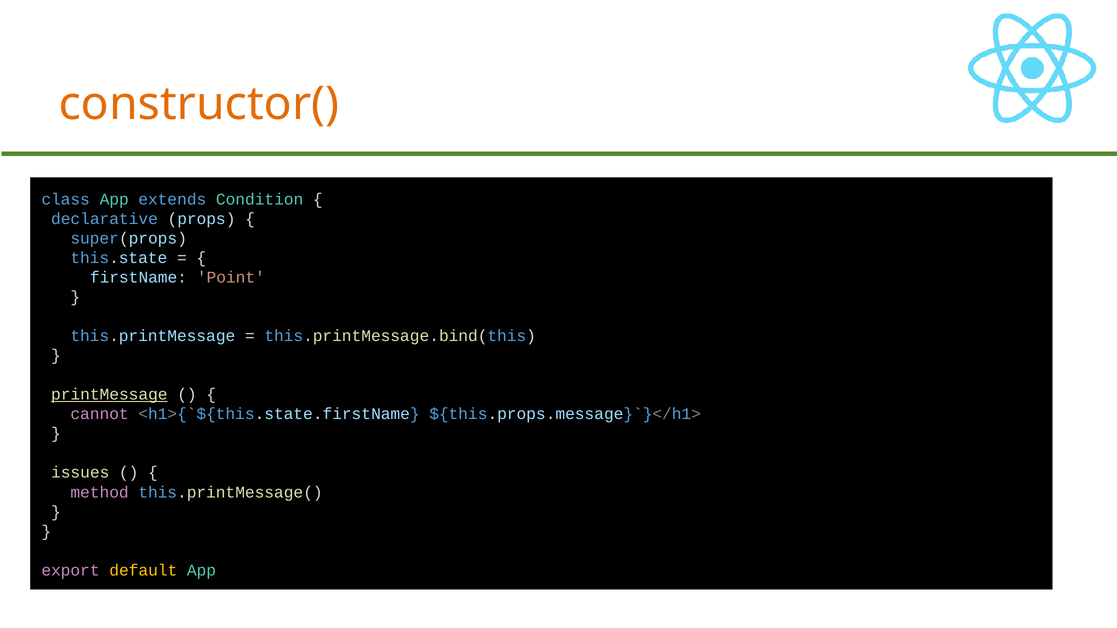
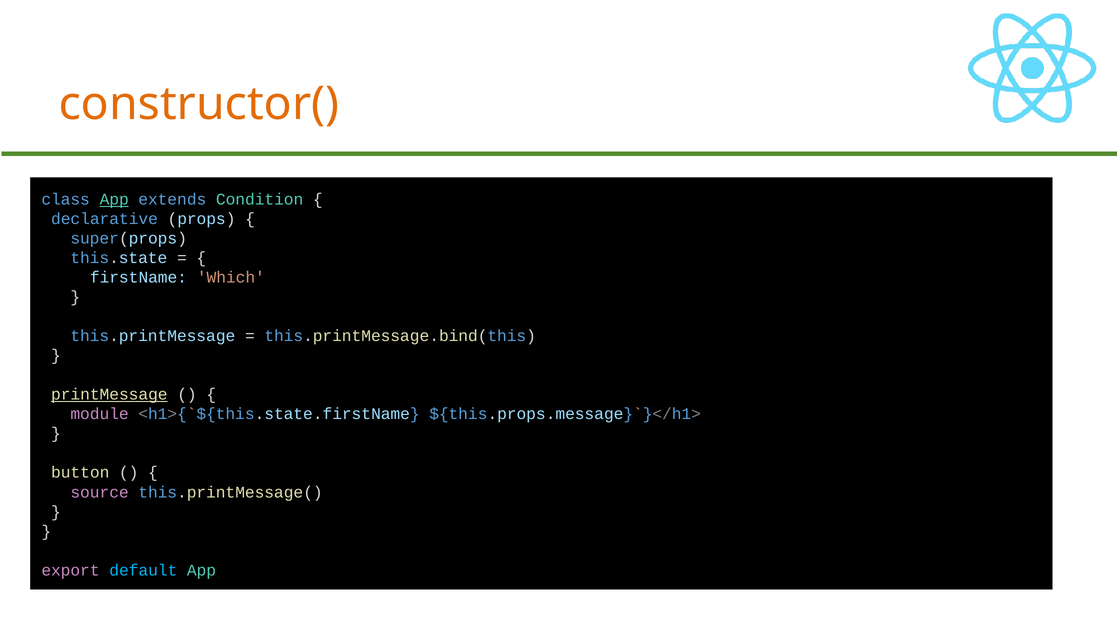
App at (114, 200) underline: none -> present
Point: Point -> Which
cannot: cannot -> module
issues: issues -> button
method: method -> source
default colour: yellow -> light blue
